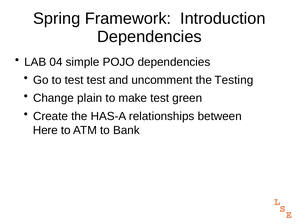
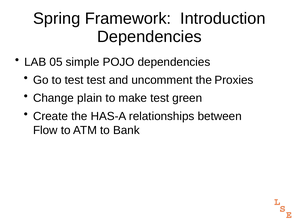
04: 04 -> 05
Testing: Testing -> Proxies
Here: Here -> Flow
